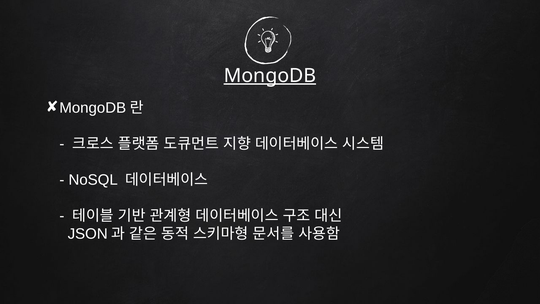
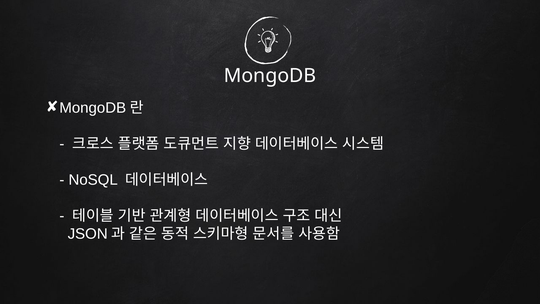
MongoDB underline: present -> none
